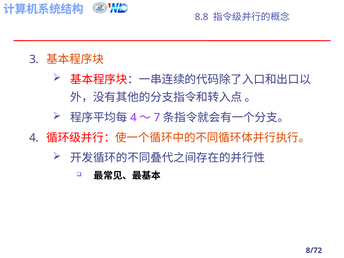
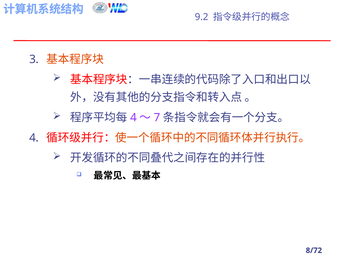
8.8: 8.8 -> 9.2
